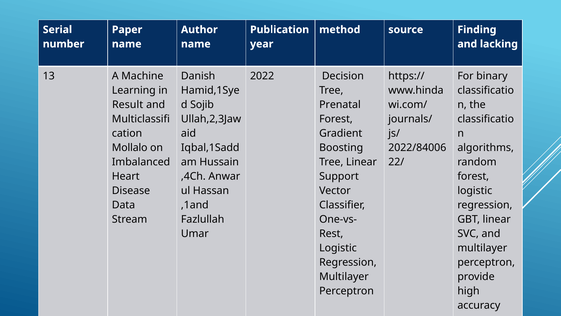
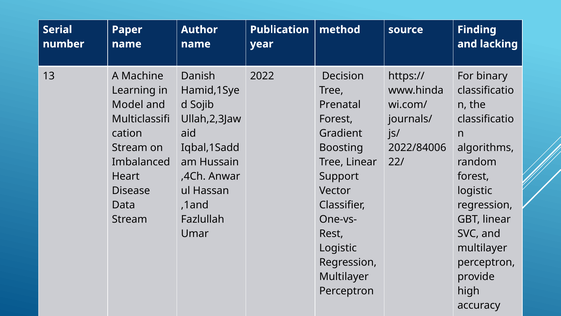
Result: Result -> Model
Mollalo at (130, 148): Mollalo -> Stream
